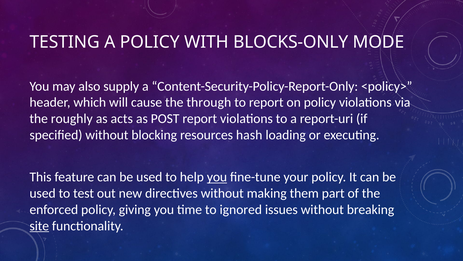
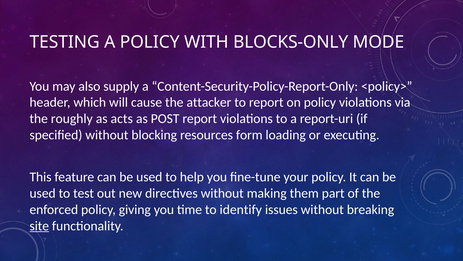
through: through -> attacker
hash: hash -> form
you at (217, 177) underline: present -> none
ignored: ignored -> identify
